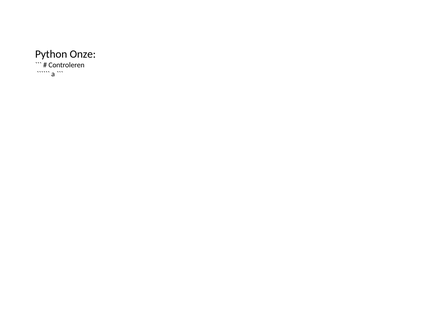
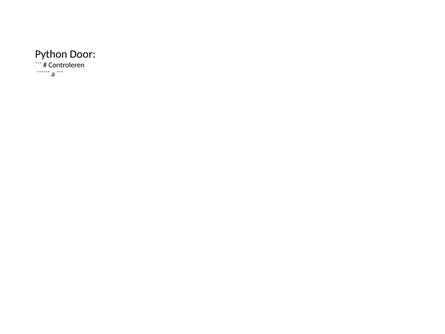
Onze: Onze -> Door
